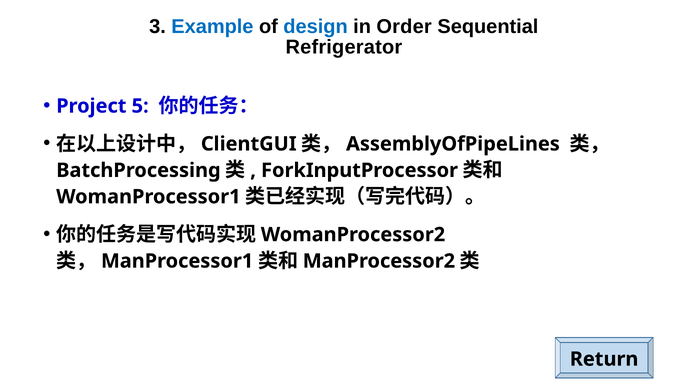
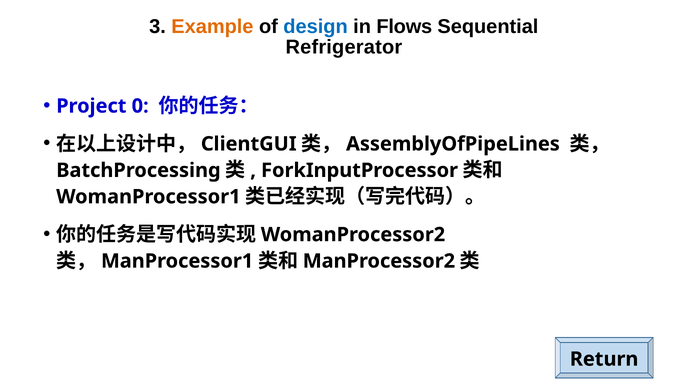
Example colour: blue -> orange
Order: Order -> Flows
5: 5 -> 0
